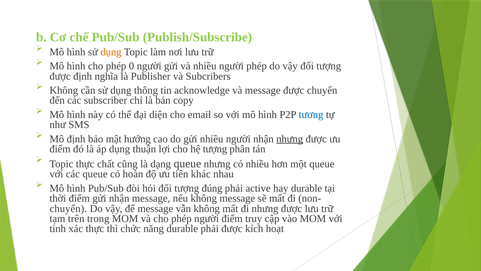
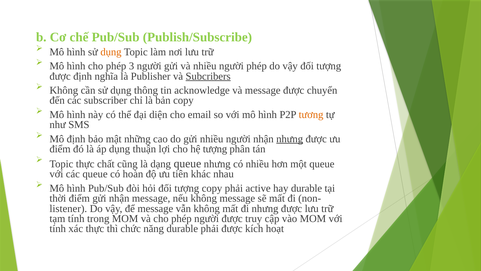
0: 0 -> 3
Subcribers underline: none -> present
tương colour: blue -> orange
hướng: hướng -> những
tượng đúng: đúng -> copy
chuyển at (68, 208): chuyển -> listener
tạm trên: trên -> tính
người điểm: điểm -> được
